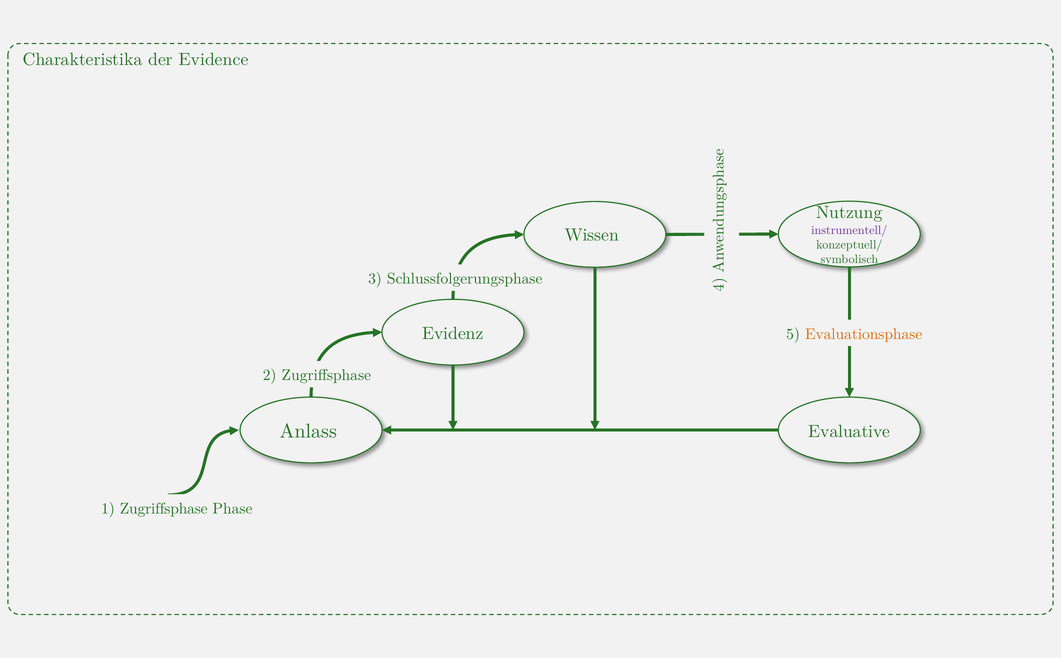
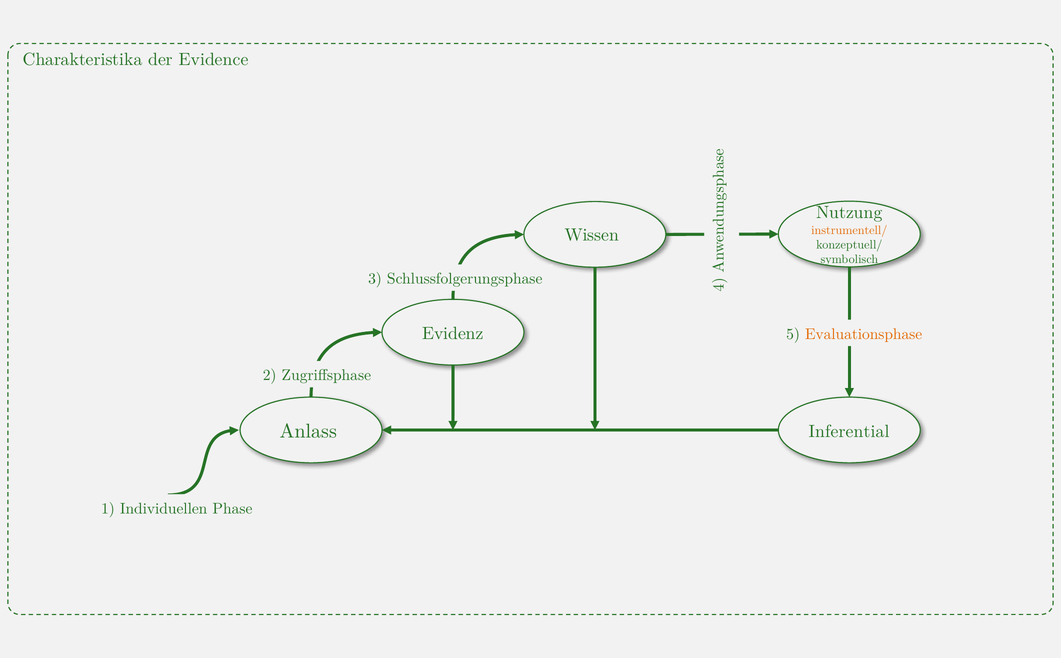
instrumentell/ colour: purple -> orange
Evaluative: Evaluative -> Inferential
1 Zugriffsphase: Zugriffsphase -> Individuellen
